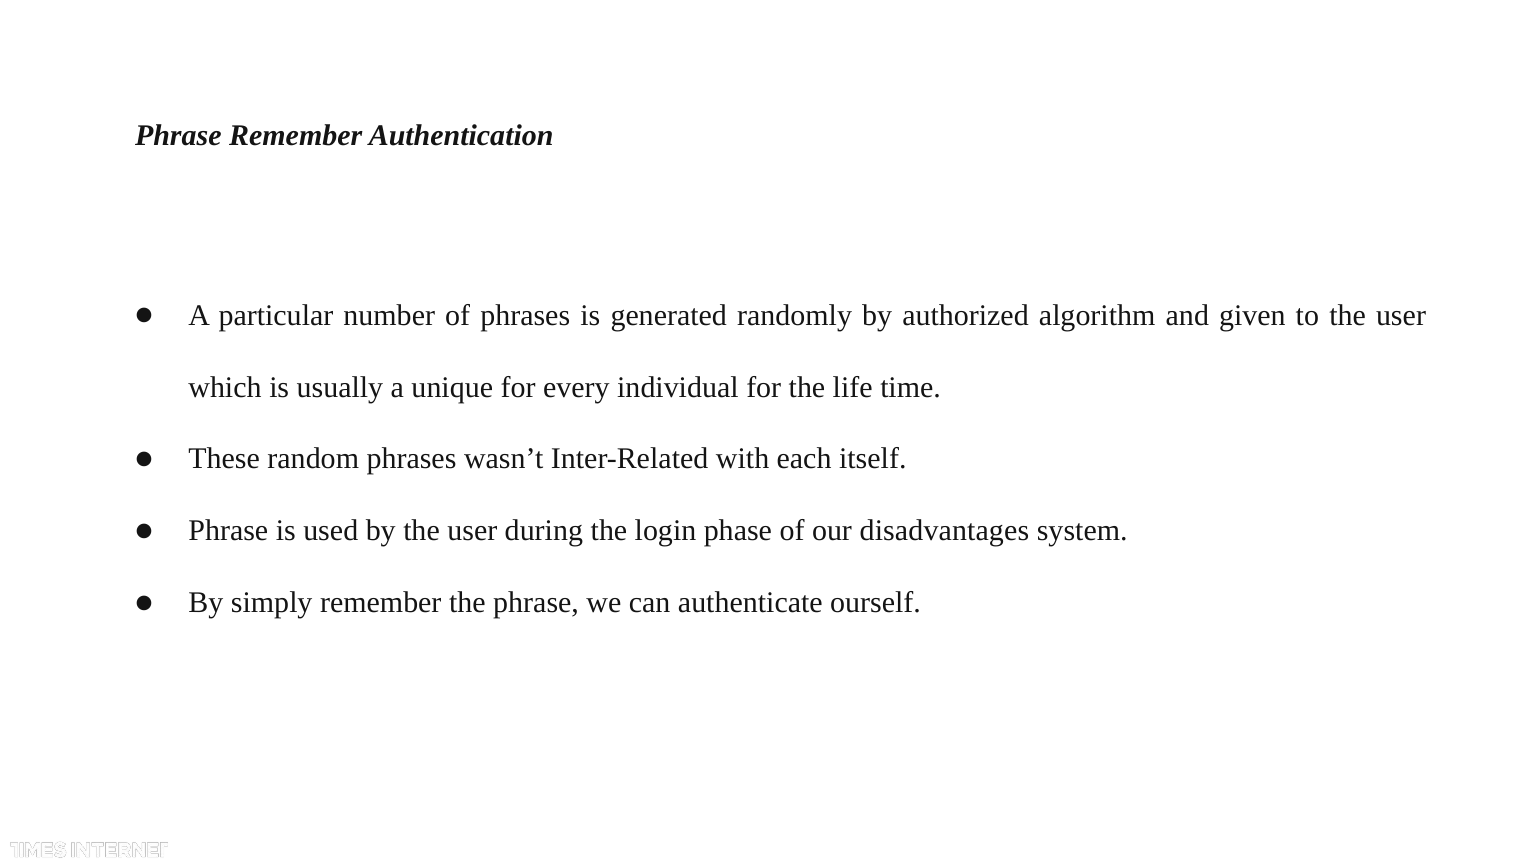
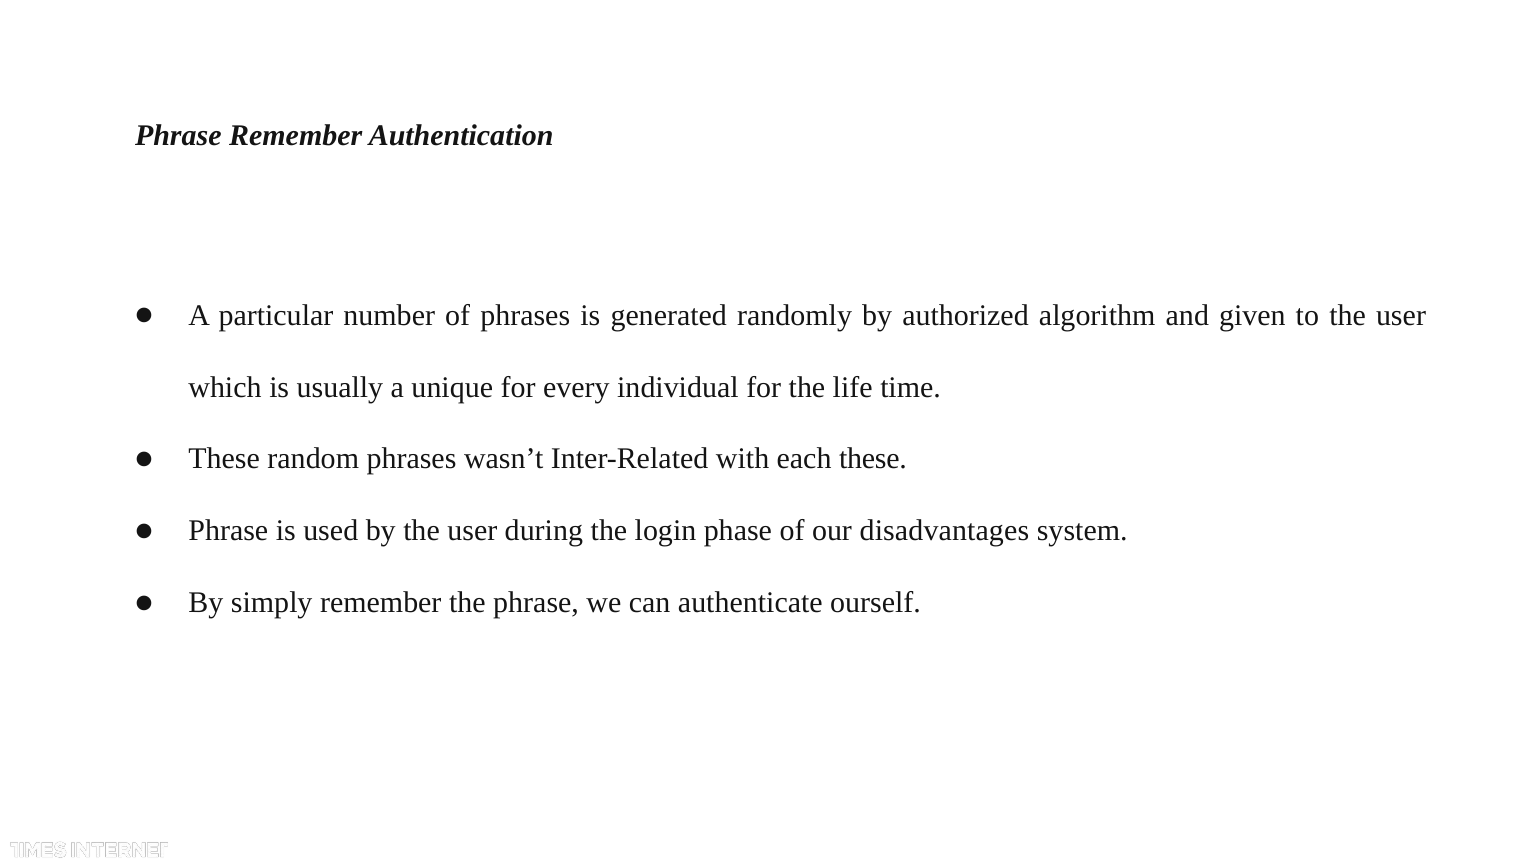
each itself: itself -> these
